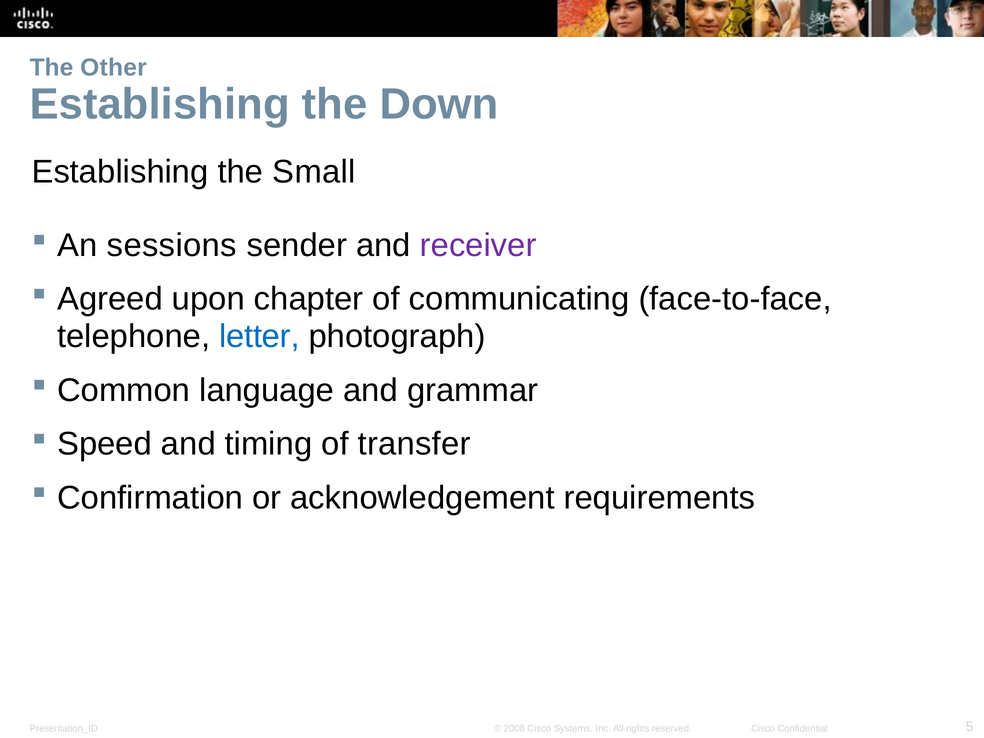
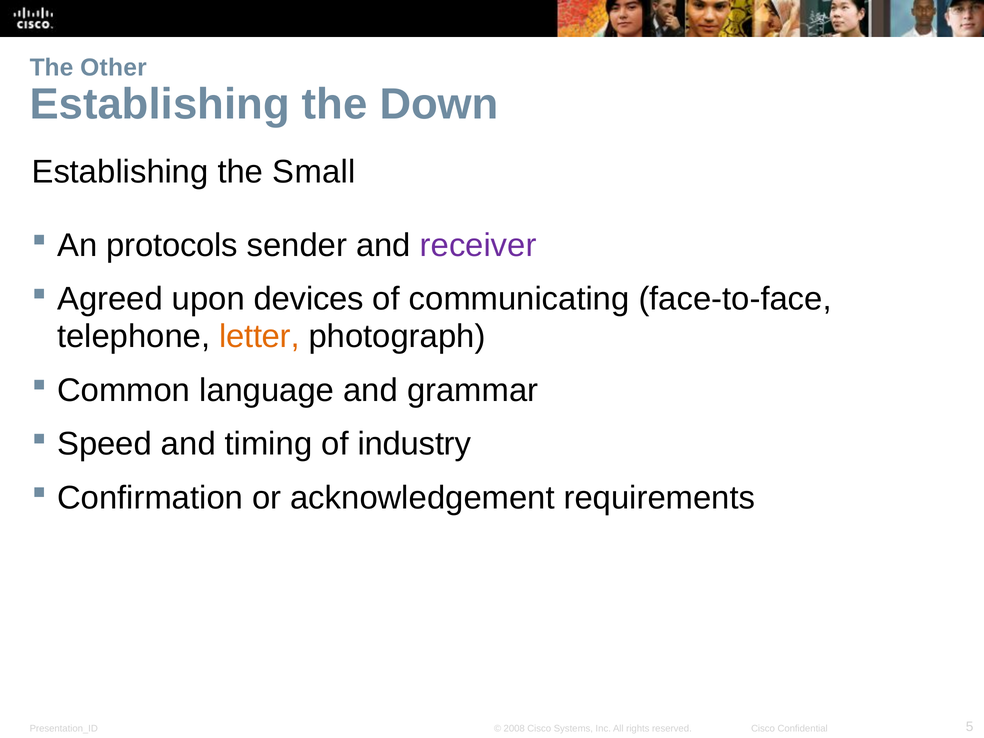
sessions: sessions -> protocols
chapter: chapter -> devices
letter colour: blue -> orange
transfer: transfer -> industry
